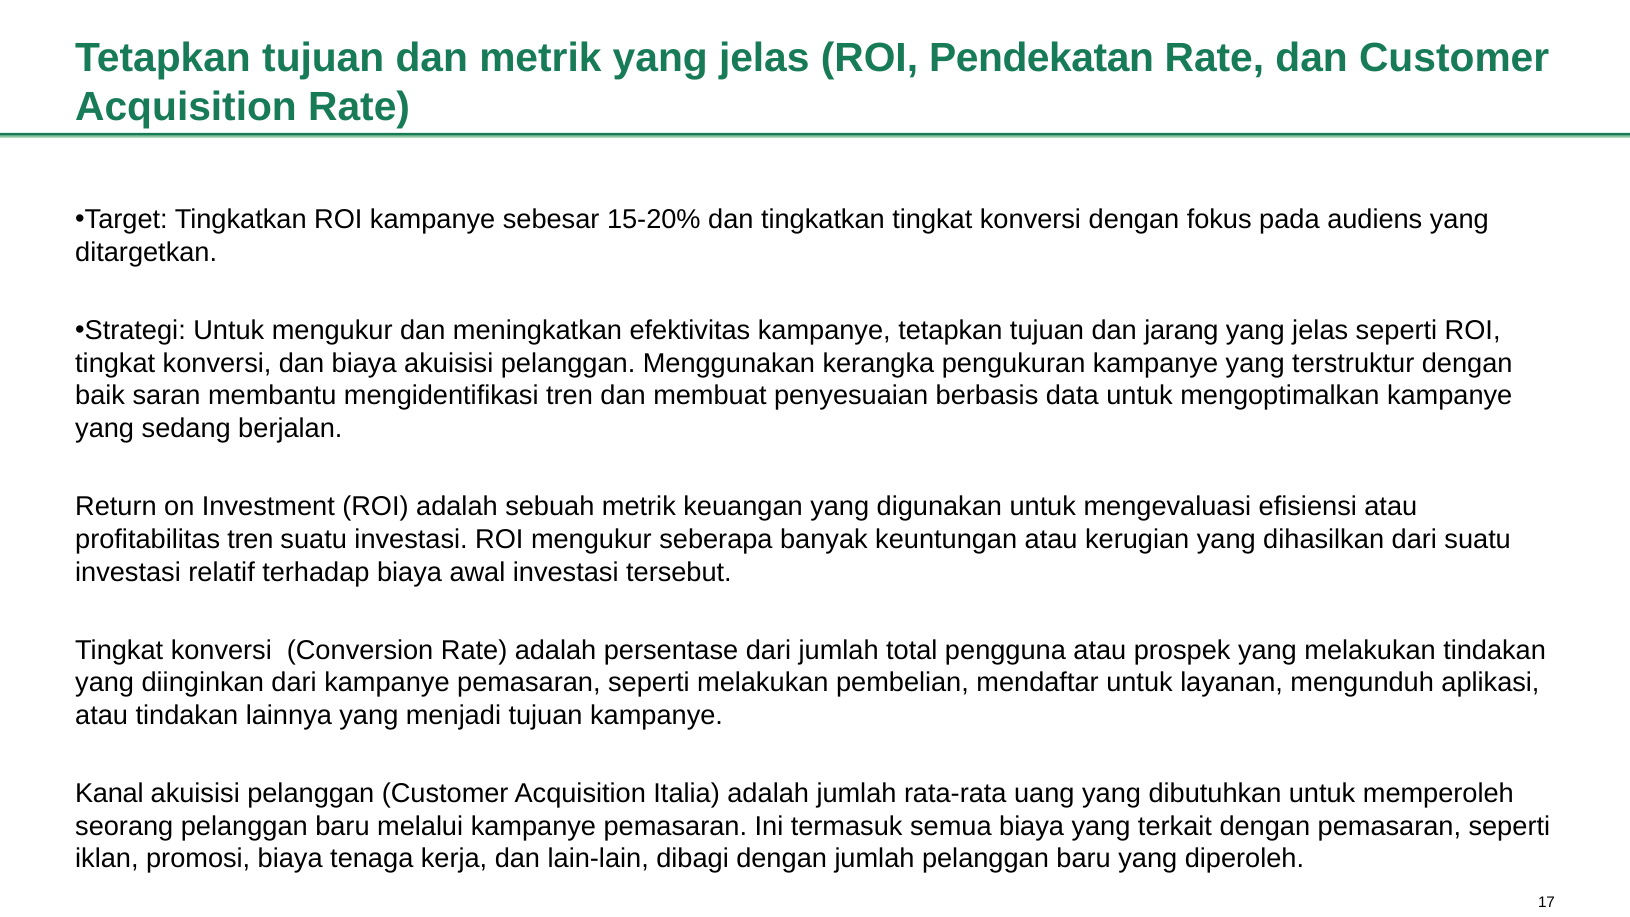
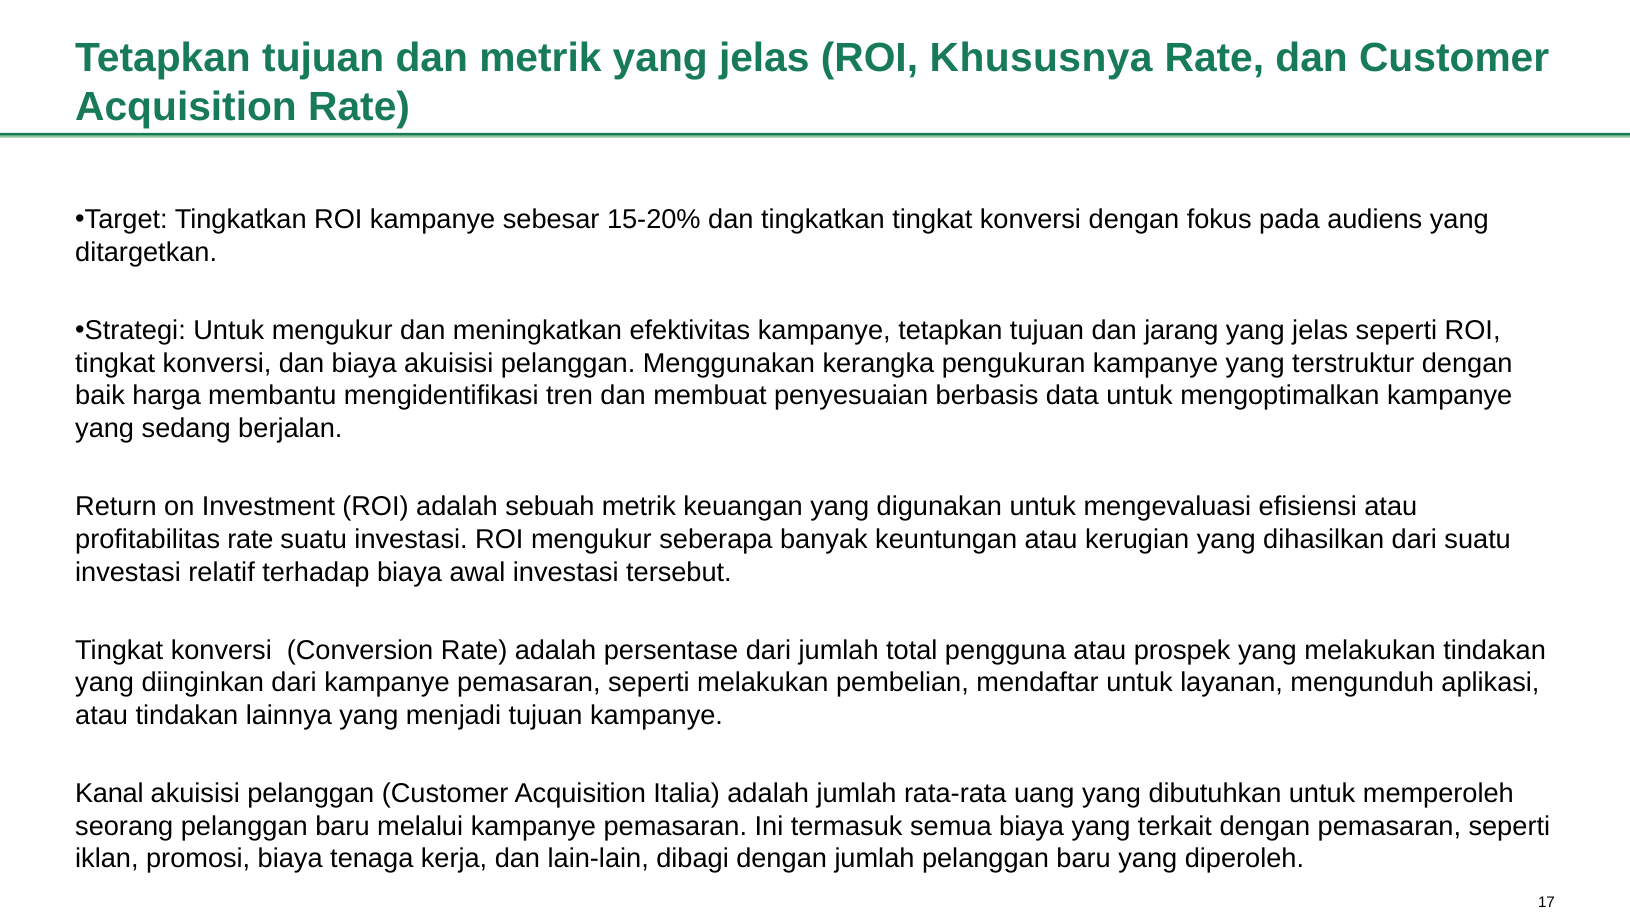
Pendekatan: Pendekatan -> Khususnya
saran: saran -> harga
profitabilitas tren: tren -> rate
